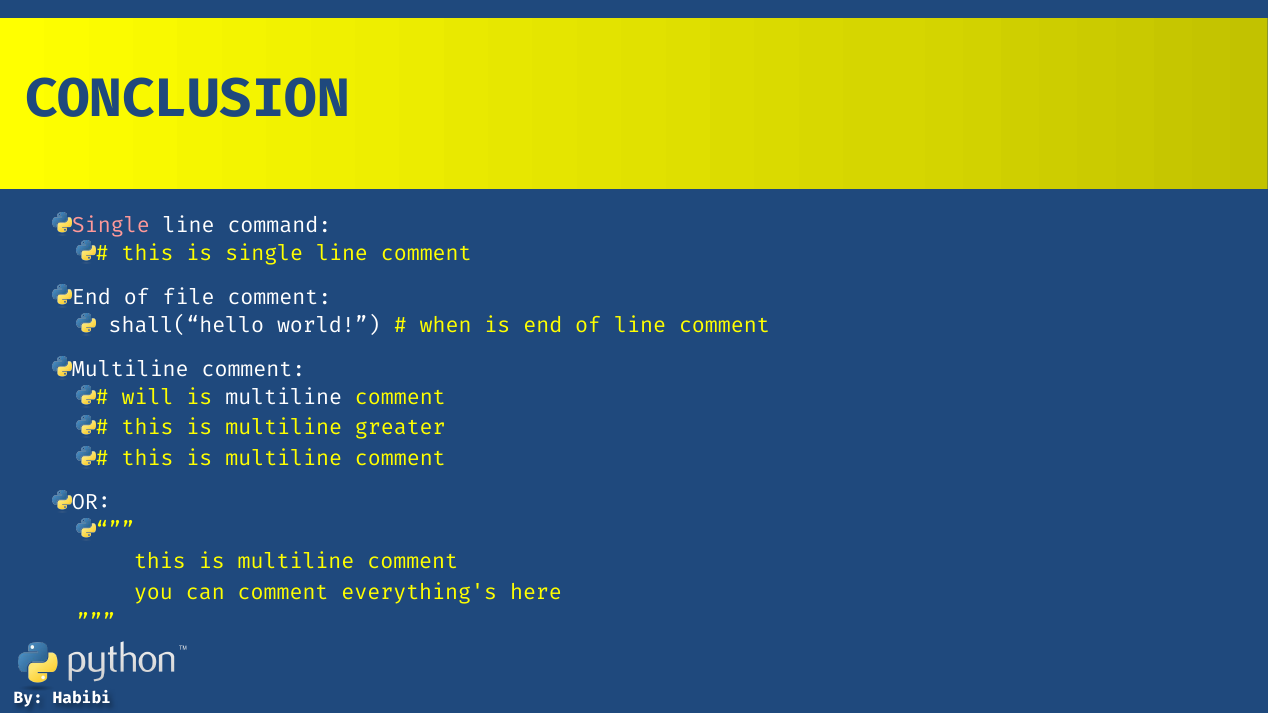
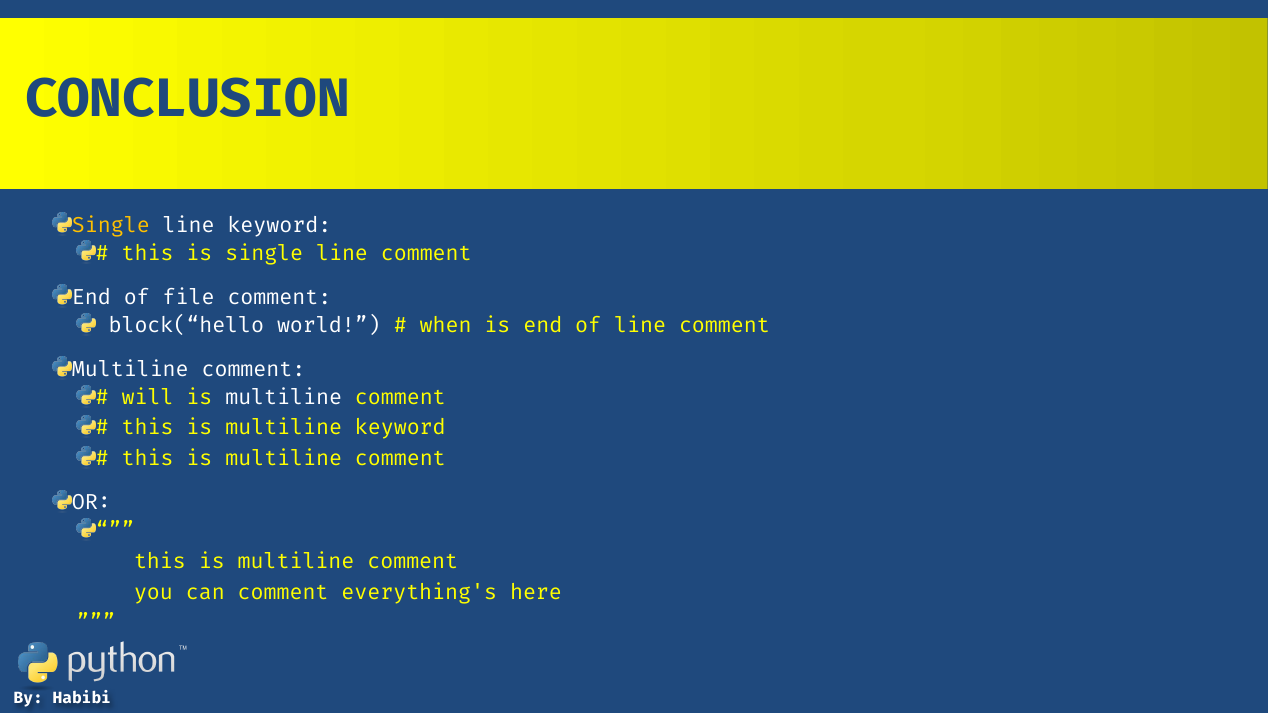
Single at (111, 225) colour: pink -> yellow
line command: command -> keyword
shall(“hello: shall(“hello -> block(“hello
multiline greater: greater -> keyword
